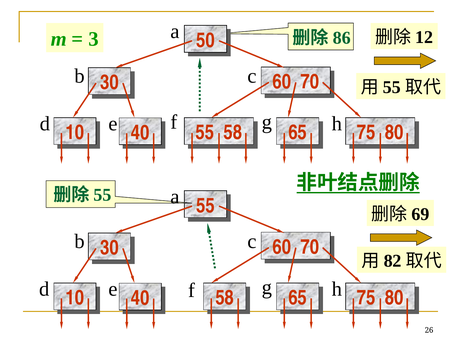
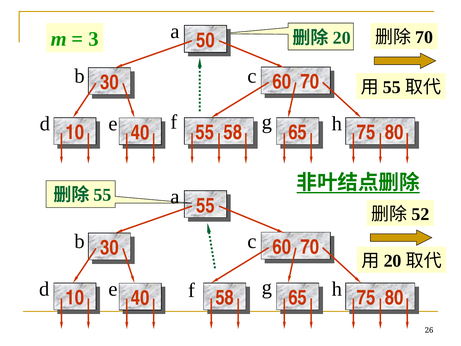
12 at (424, 37): 12 -> 70
86 at (342, 38): 86 -> 20
69: 69 -> 52
82 at (393, 261): 82 -> 20
